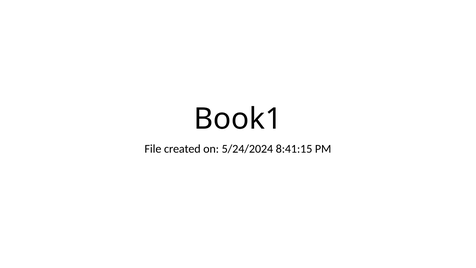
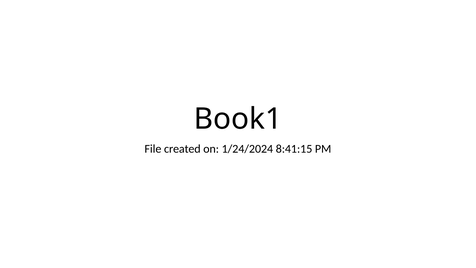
5/24/2024: 5/24/2024 -> 1/24/2024
